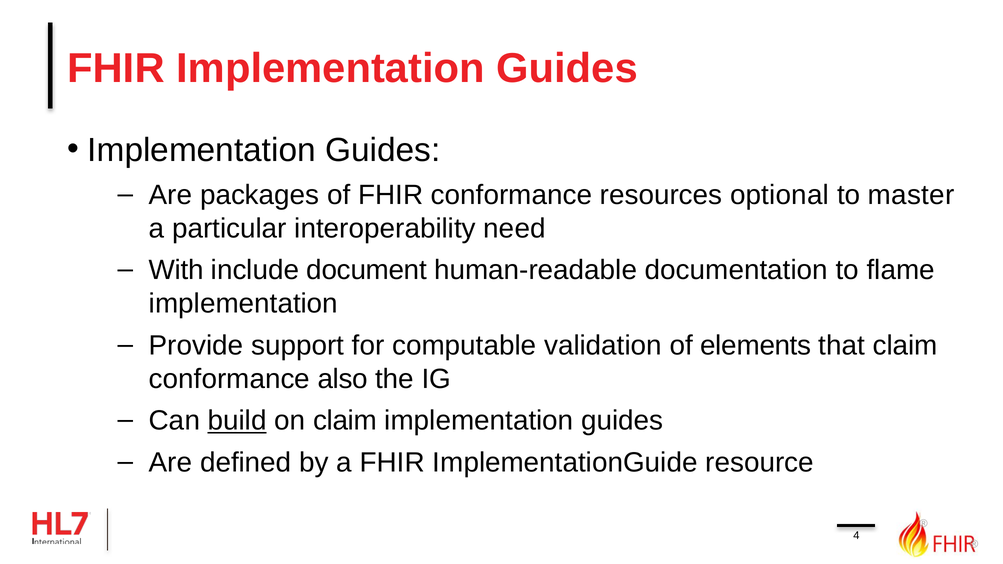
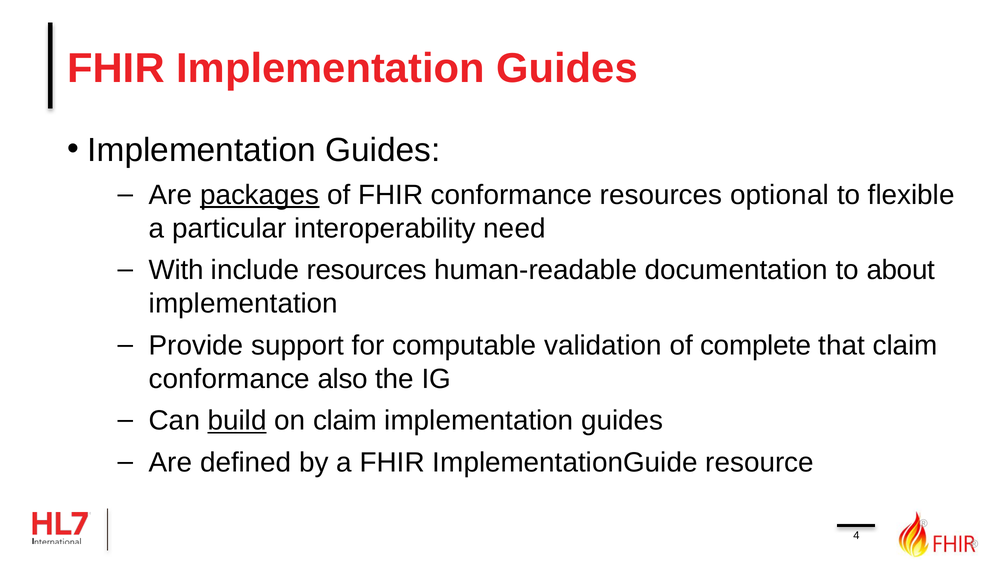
packages underline: none -> present
master: master -> flexible
include document: document -> resources
flame: flame -> about
elements: elements -> complete
